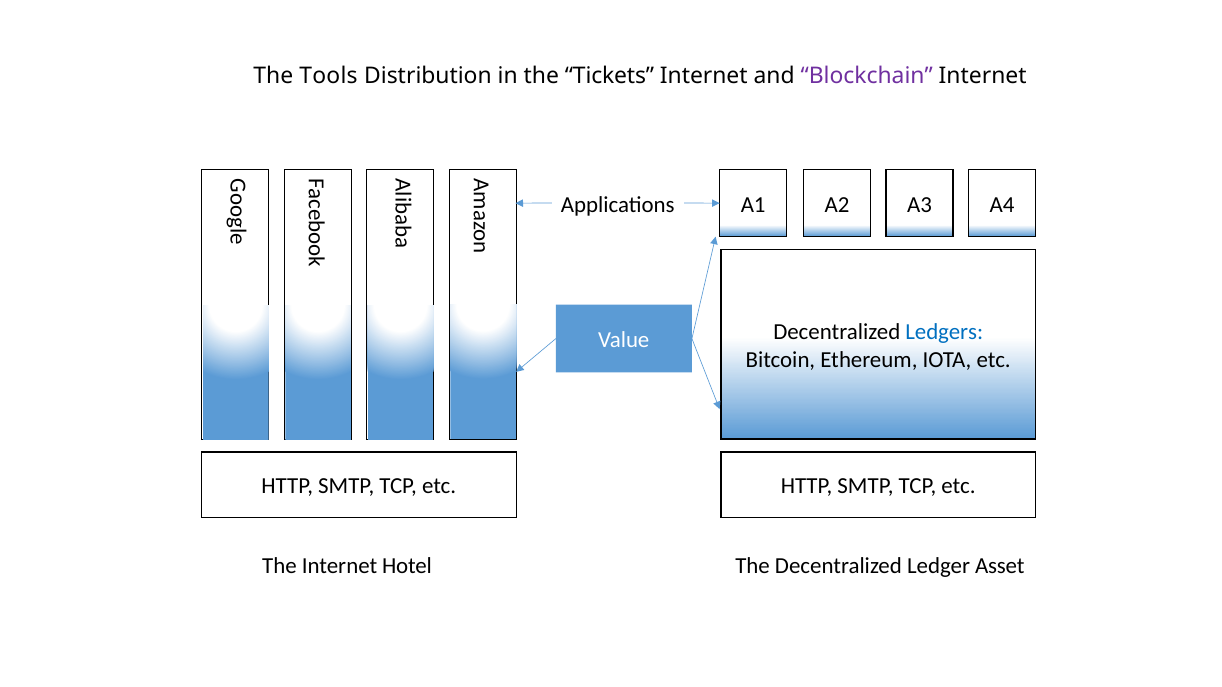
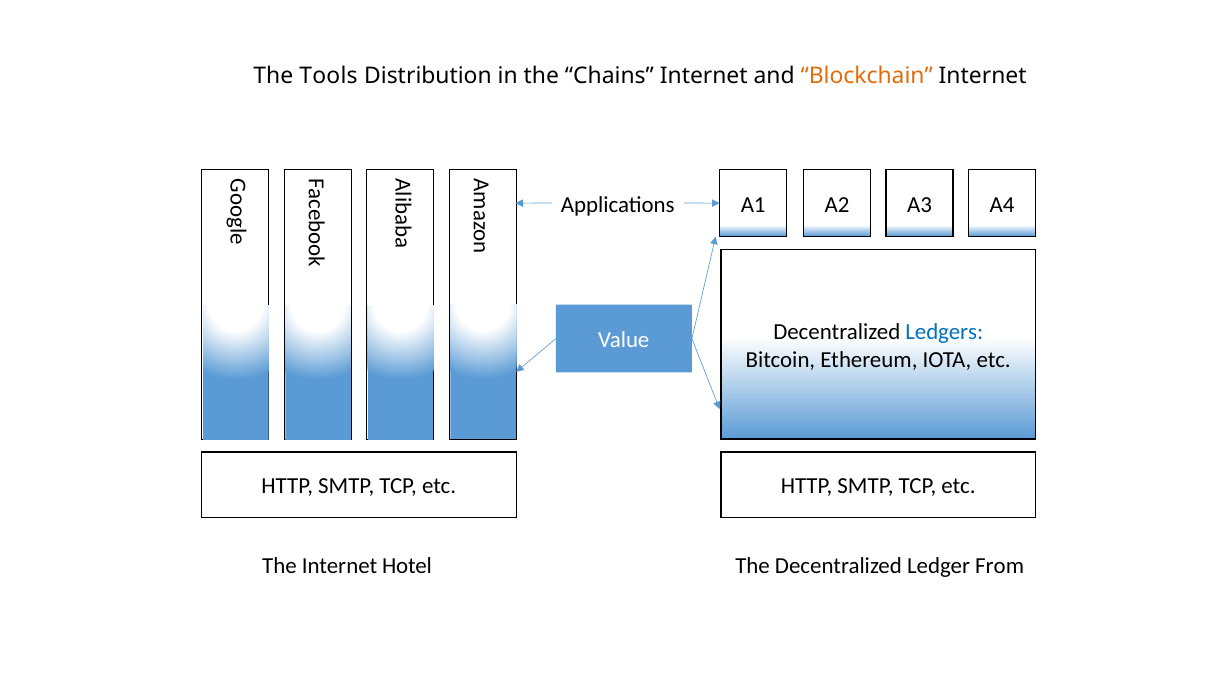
Tickets: Tickets -> Chains
Blockchain colour: purple -> orange
Asset: Asset -> From
